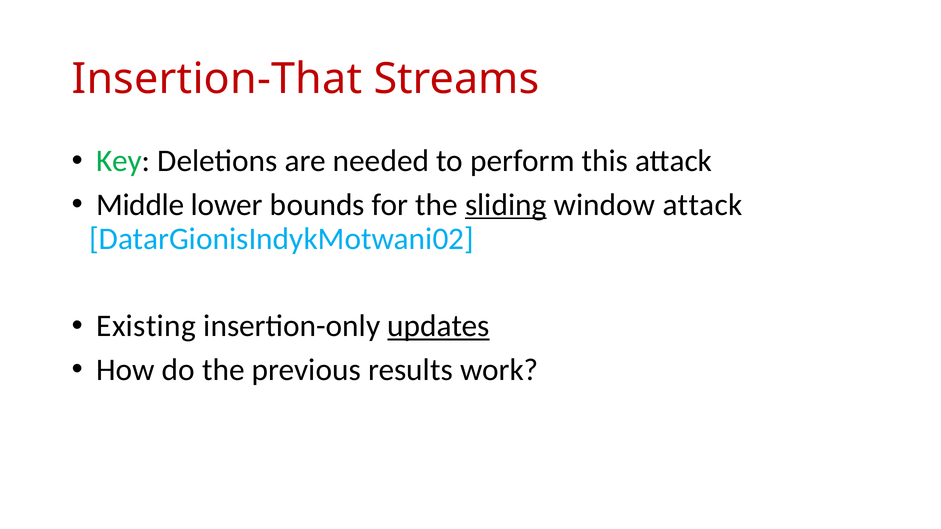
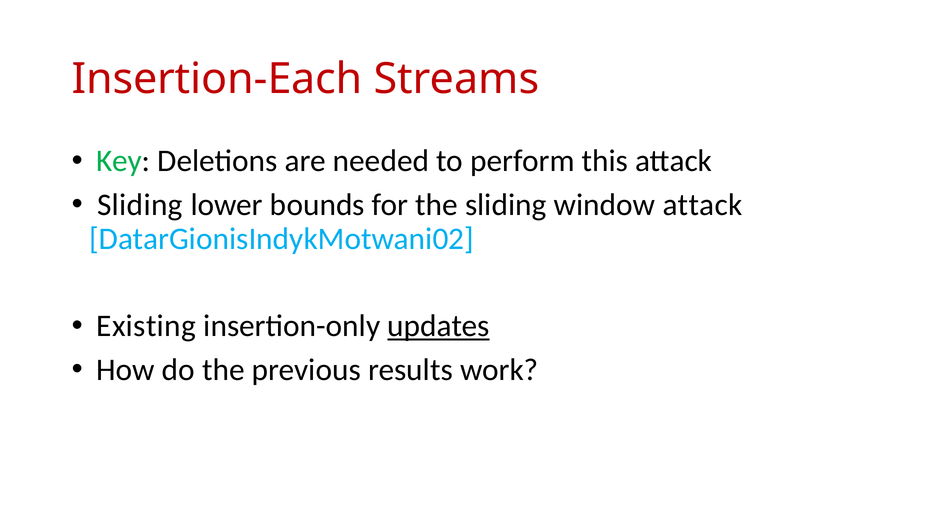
Insertion-That: Insertion-That -> Insertion-Each
Middle at (140, 205): Middle -> Sliding
sliding at (506, 205) underline: present -> none
